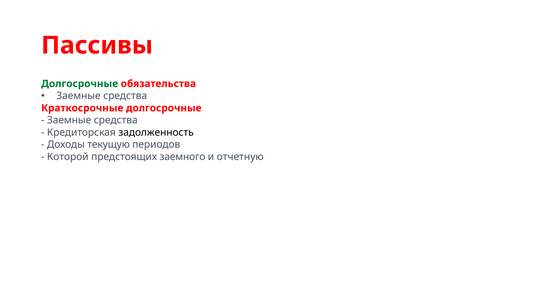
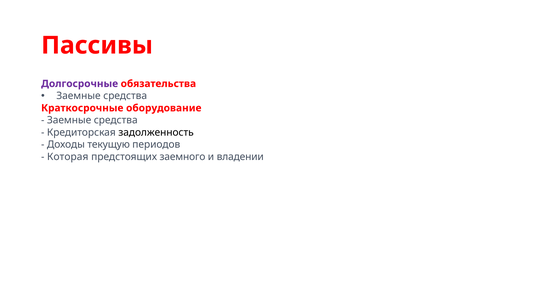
Долгосрочные at (80, 84) colour: green -> purple
Краткосрочные долгосрочные: долгосрочные -> оборудование
Которой: Которой -> Которая
отчетную: отчетную -> владении
